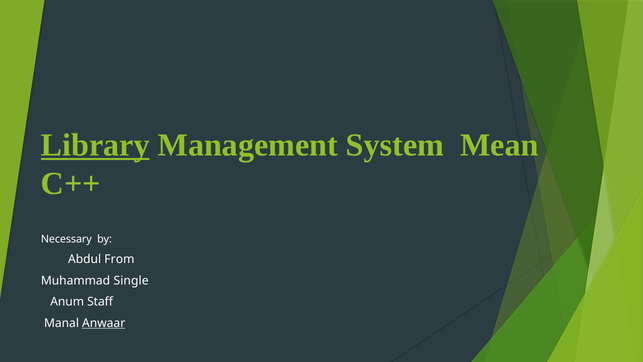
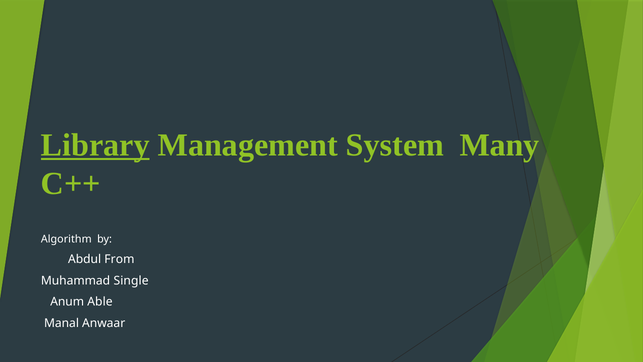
Mean: Mean -> Many
Necessary: Necessary -> Algorithm
Staff: Staff -> Able
Anwaar underline: present -> none
